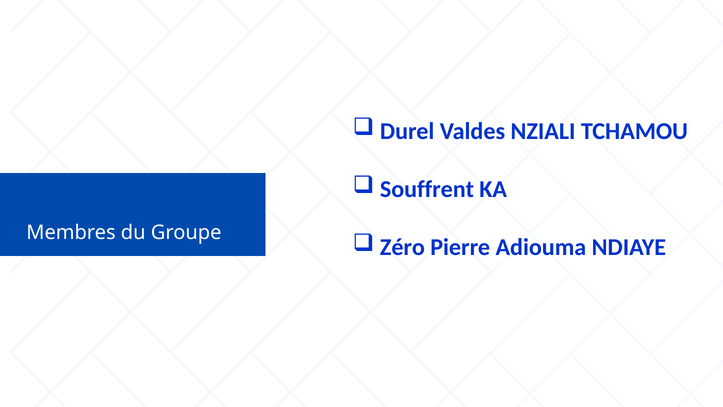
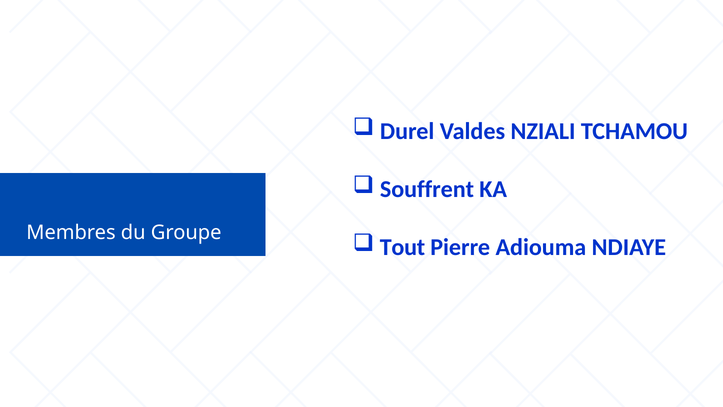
Zéro: Zéro -> Tout
